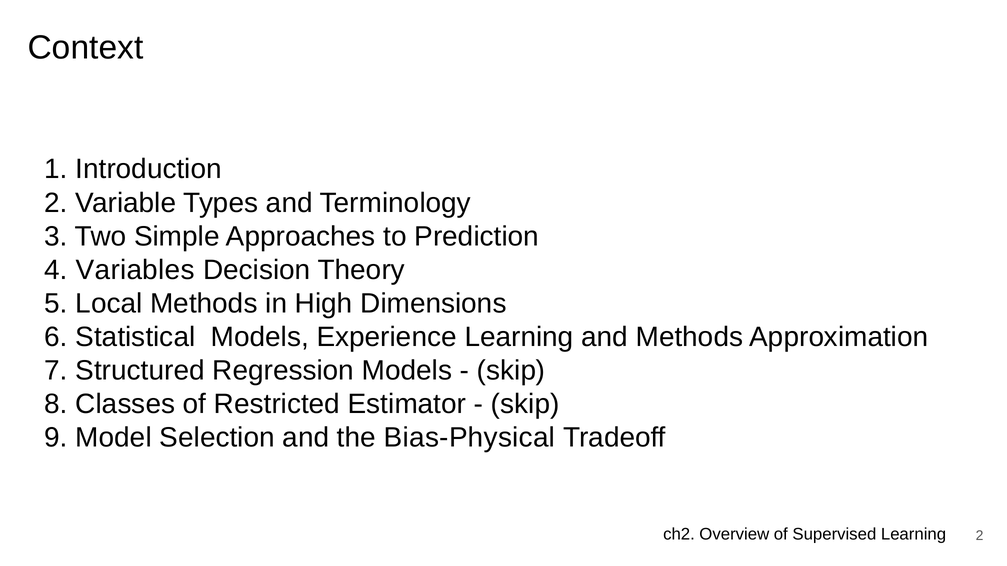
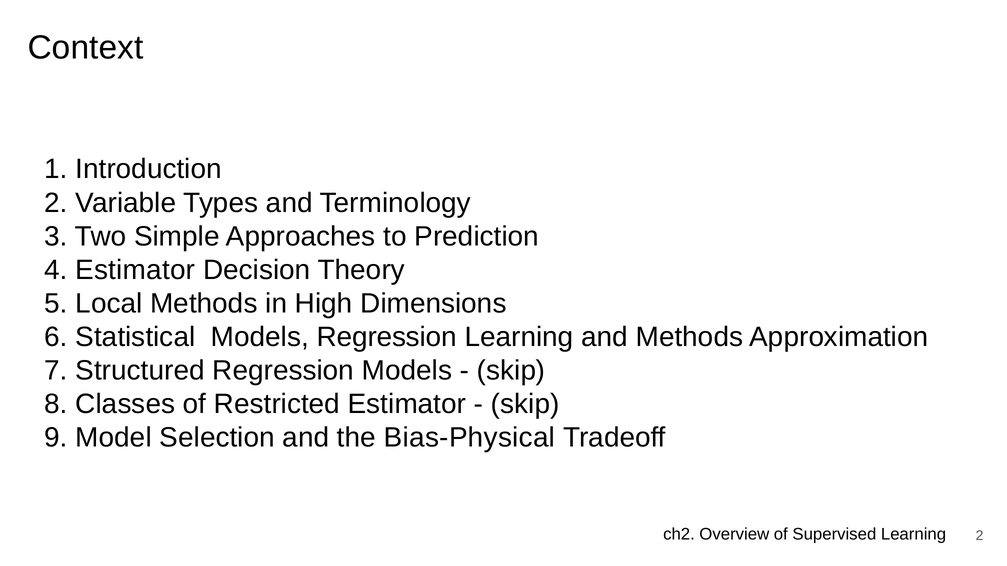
4 Variables: Variables -> Estimator
Models Experience: Experience -> Regression
